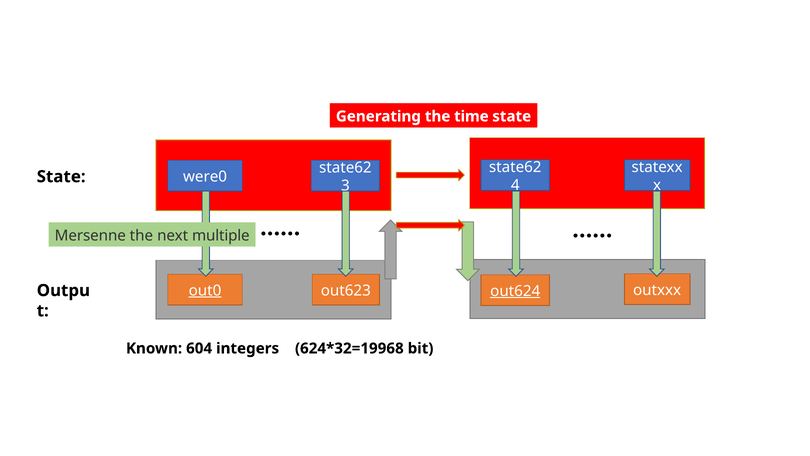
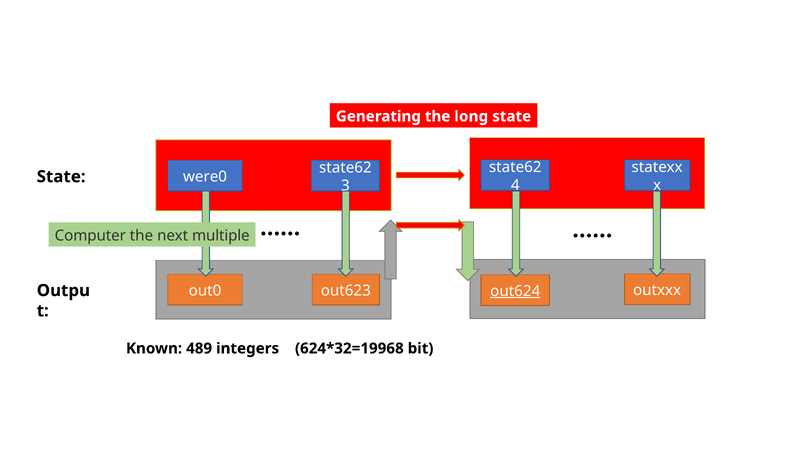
time: time -> long
Mersenne: Mersenne -> Computer
out0 underline: present -> none
604: 604 -> 489
